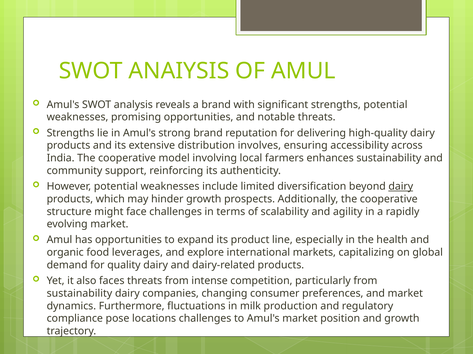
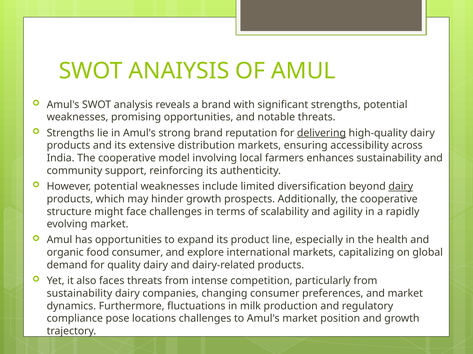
delivering underline: none -> present
distribution involves: involves -> markets
food leverages: leverages -> consumer
